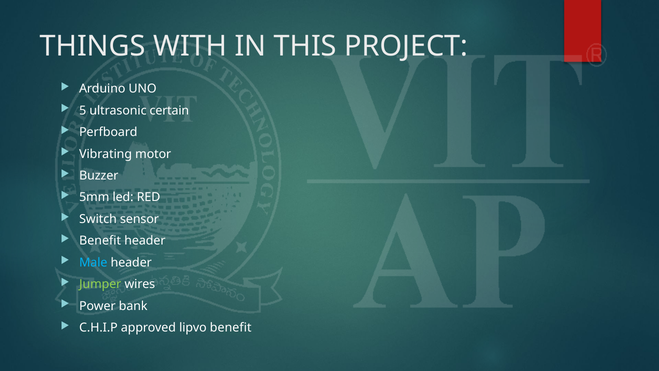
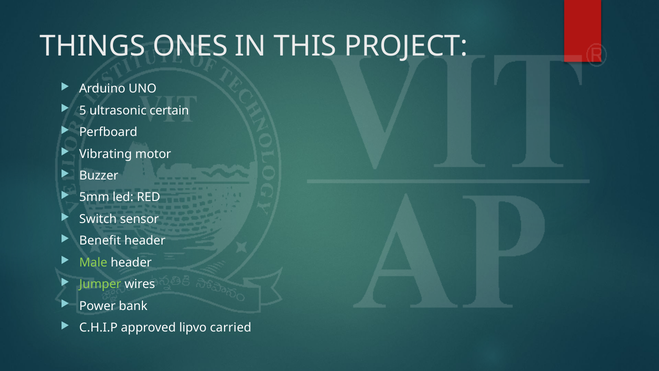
WITH: WITH -> ONES
Male colour: light blue -> light green
lipvo benefit: benefit -> carried
